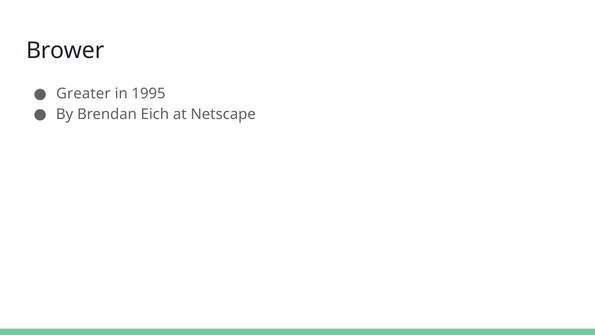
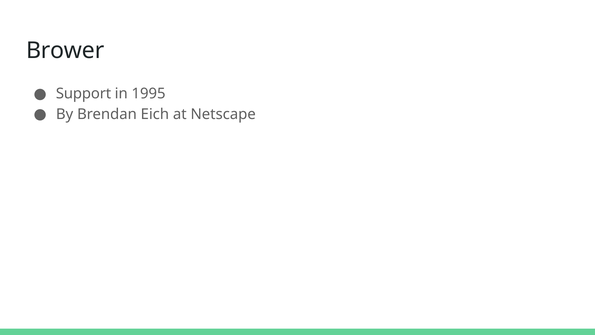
Greater: Greater -> Support
